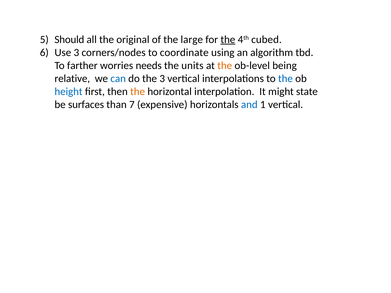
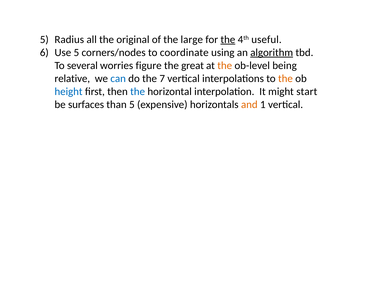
Should: Should -> Radius
cubed: cubed -> useful
Use 3: 3 -> 5
algorithm underline: none -> present
farther: farther -> several
needs: needs -> figure
units: units -> great
the 3: 3 -> 7
the at (285, 79) colour: blue -> orange
the at (138, 92) colour: orange -> blue
state: state -> start
than 7: 7 -> 5
and colour: blue -> orange
